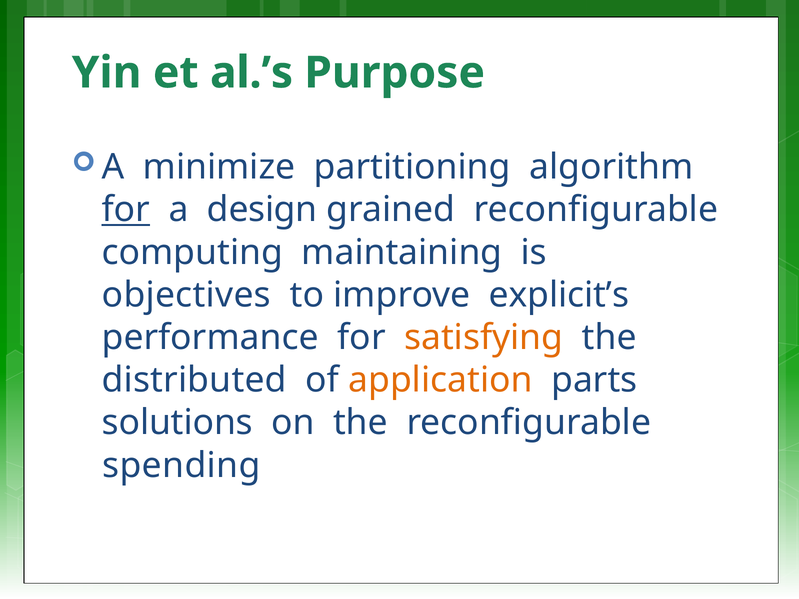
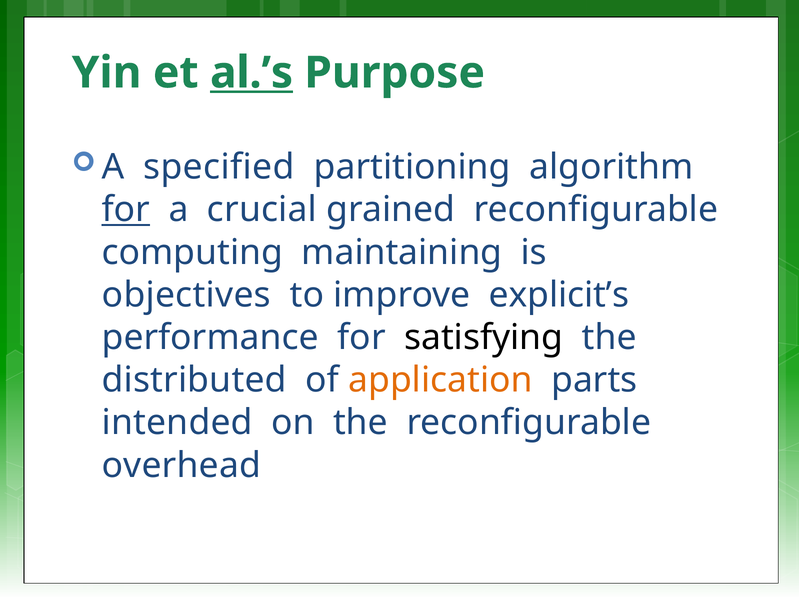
al.’s underline: none -> present
minimize: minimize -> specified
design: design -> crucial
satisfying colour: orange -> black
solutions: solutions -> intended
spending: spending -> overhead
